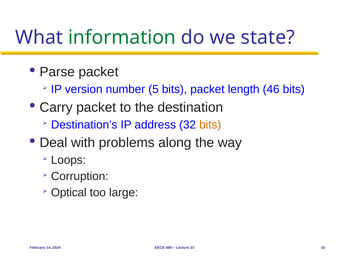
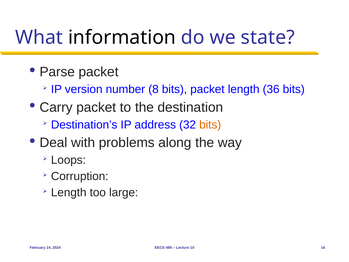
information colour: green -> black
5: 5 -> 8
46: 46 -> 36
Optical at (69, 192): Optical -> Length
